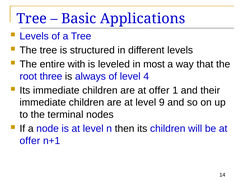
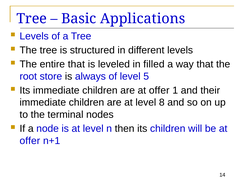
entire with: with -> that
most: most -> filled
three: three -> store
4: 4 -> 5
9: 9 -> 8
